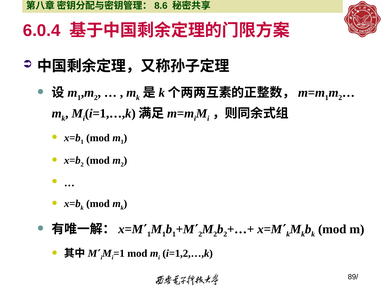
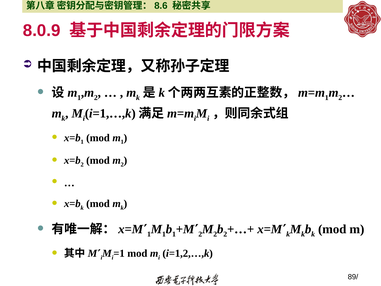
6.0.4: 6.0.4 -> 8.0.9
